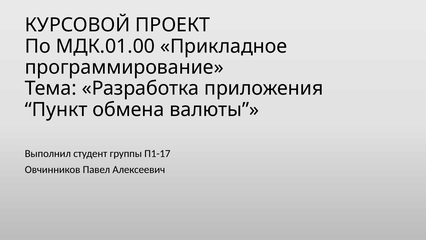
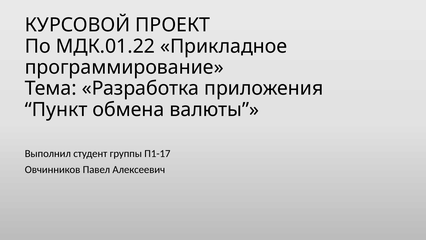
МДК.01.00: МДК.01.00 -> МДК.01.22
